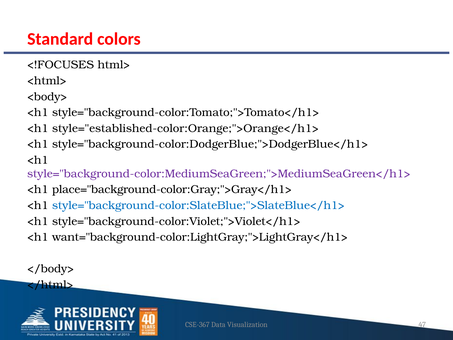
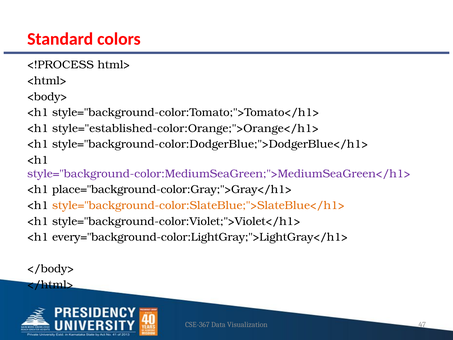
<!FOCUSES: <!FOCUSES -> <!PROCESS
style="background-color:SlateBlue;">SlateBlue</h1> colour: blue -> orange
want="background-color:LightGray;">LightGray</h1>: want="background-color:LightGray;">LightGray</h1> -> every="background-color:LightGray;">LightGray</h1>
